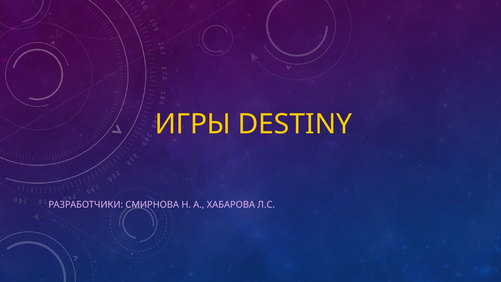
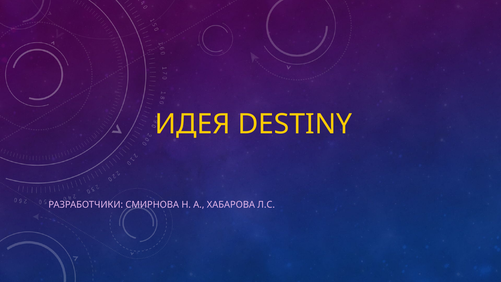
ИГРЫ: ИГРЫ -> ИДЕЯ
